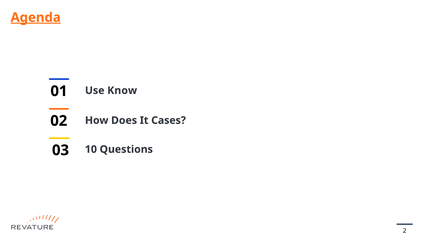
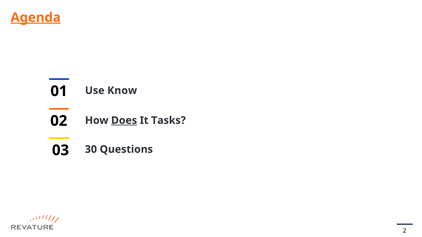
Does underline: none -> present
Cases: Cases -> Tasks
10: 10 -> 30
